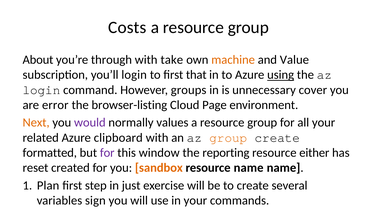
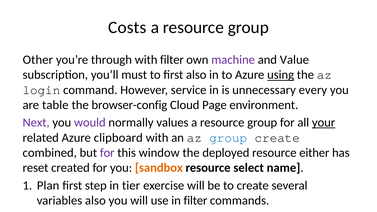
About at (38, 60): About -> Other
with take: take -> filter
machine colour: orange -> purple
you’ll login: login -> must
first that: that -> also
However groups: groups -> service
unnecessary cover: cover -> every
are error: error -> table
browser-listing: browser-listing -> browser-config
Next colour: orange -> purple
your at (324, 123) underline: none -> present
group at (228, 138) colour: orange -> blue
formatted at (50, 153): formatted -> combined
reporting: reporting -> deployed
resource name: name -> select
in just: just -> tier
variables sign: sign -> also
in your: your -> filter
